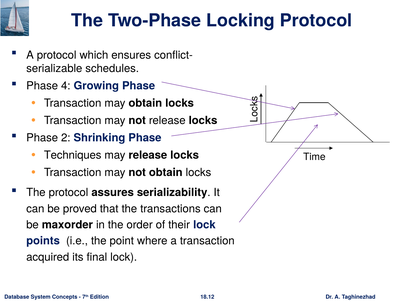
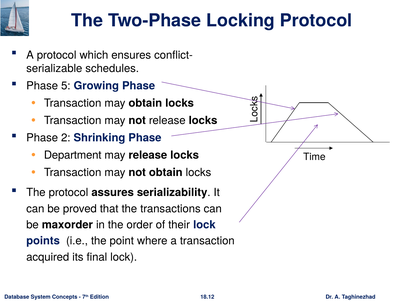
4: 4 -> 5
Techniques: Techniques -> Department
